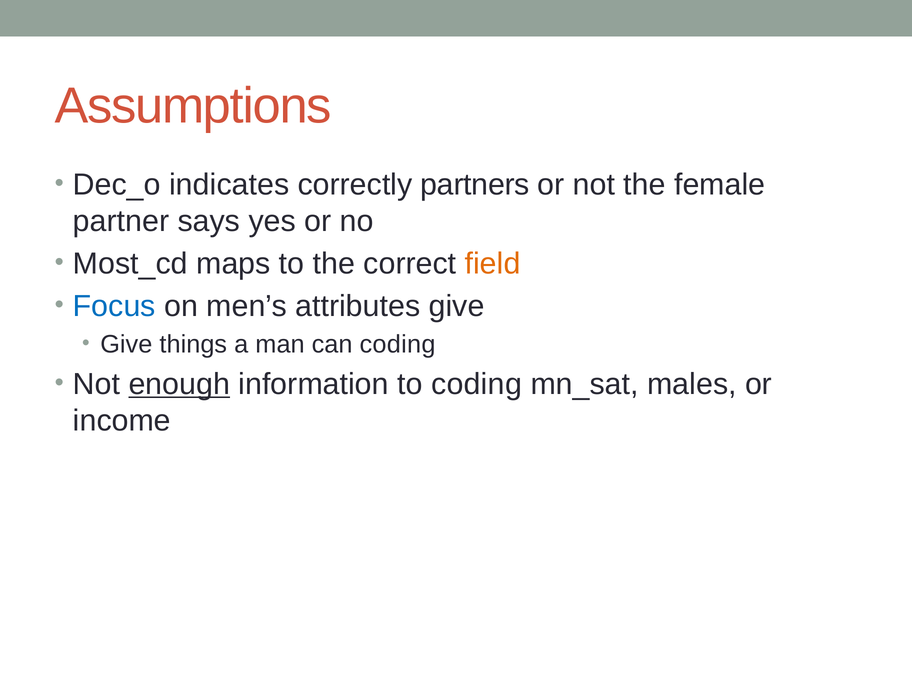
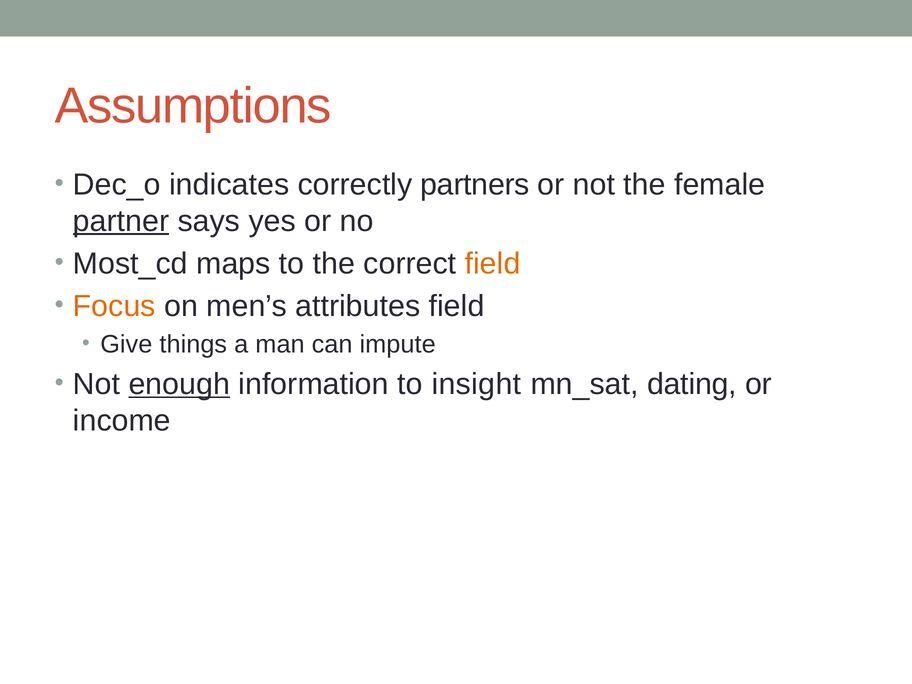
partner underline: none -> present
Focus colour: blue -> orange
attributes give: give -> field
can coding: coding -> impute
to coding: coding -> insight
males: males -> dating
